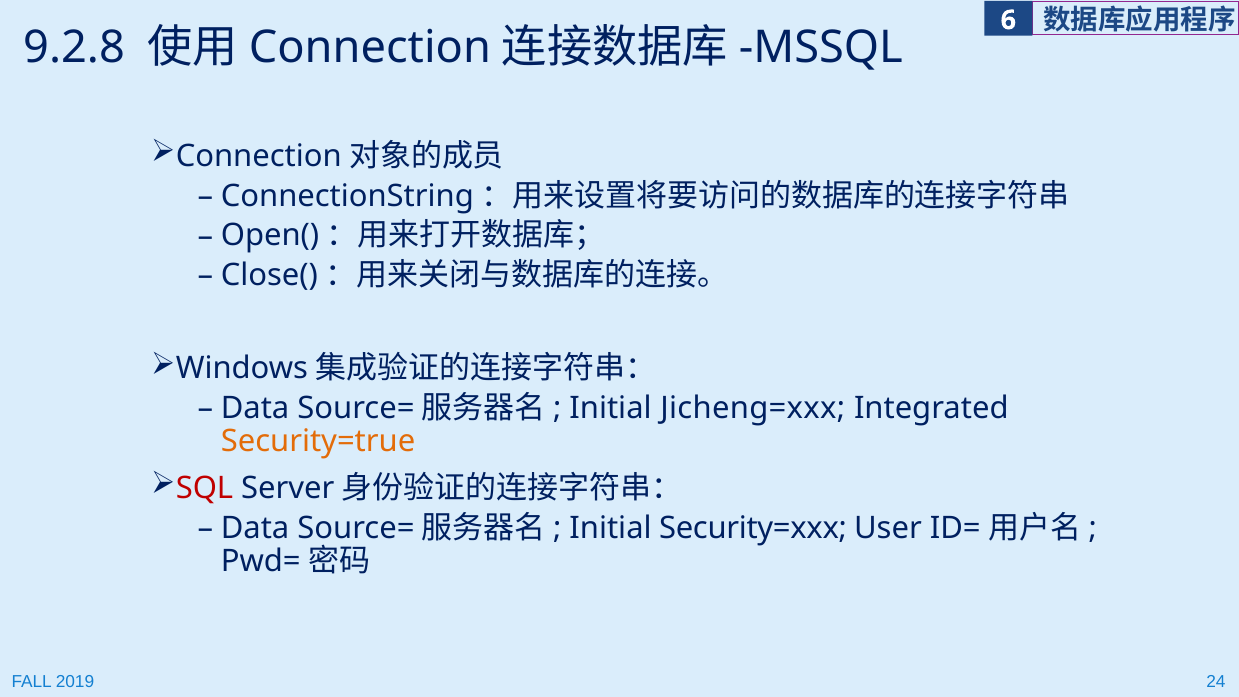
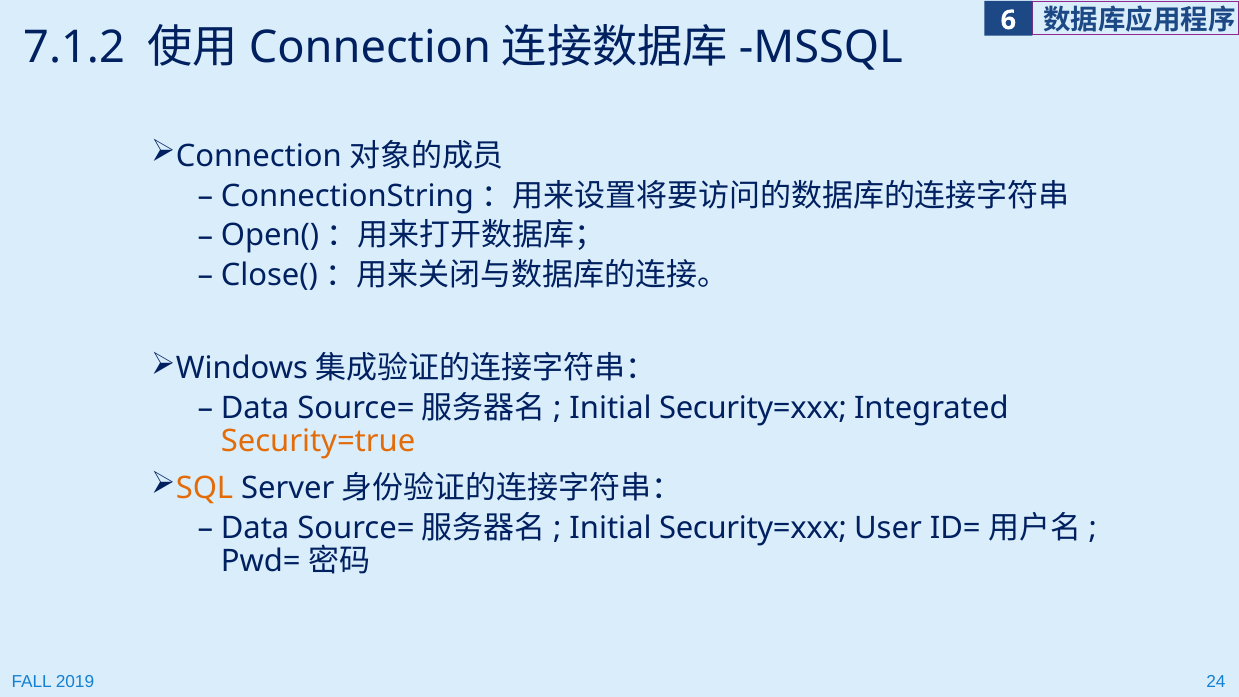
9.2.8: 9.2.8 -> 7.1.2
Jicheng=xxx at (753, 408): Jicheng=xxx -> Security=xxx
SQL colour: red -> orange
